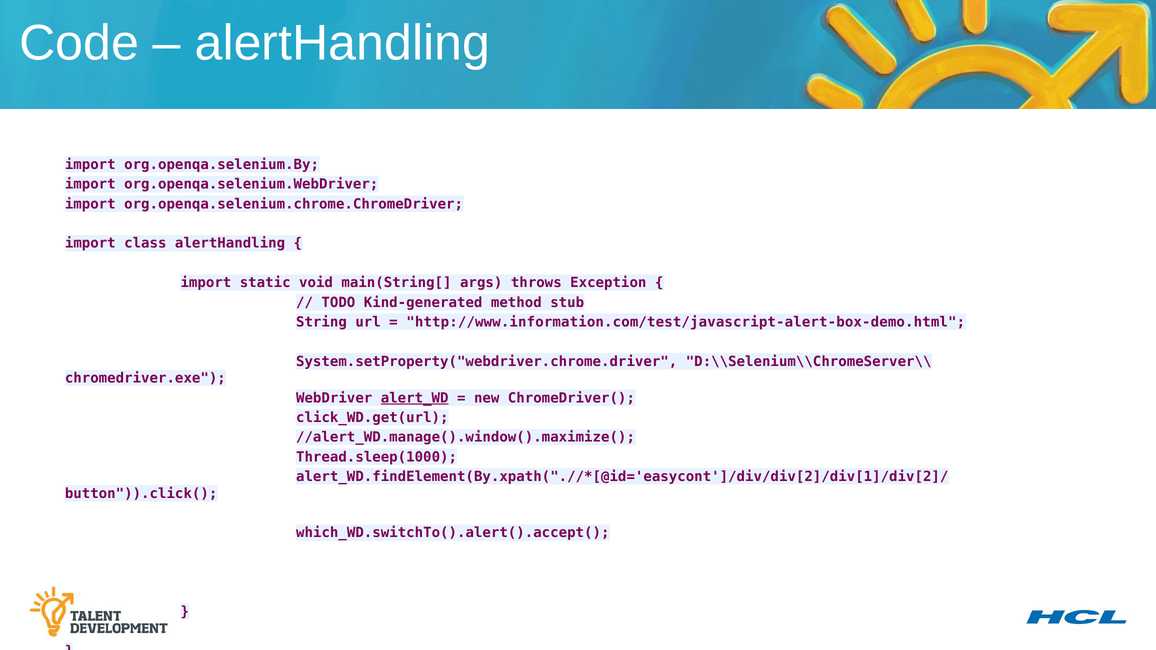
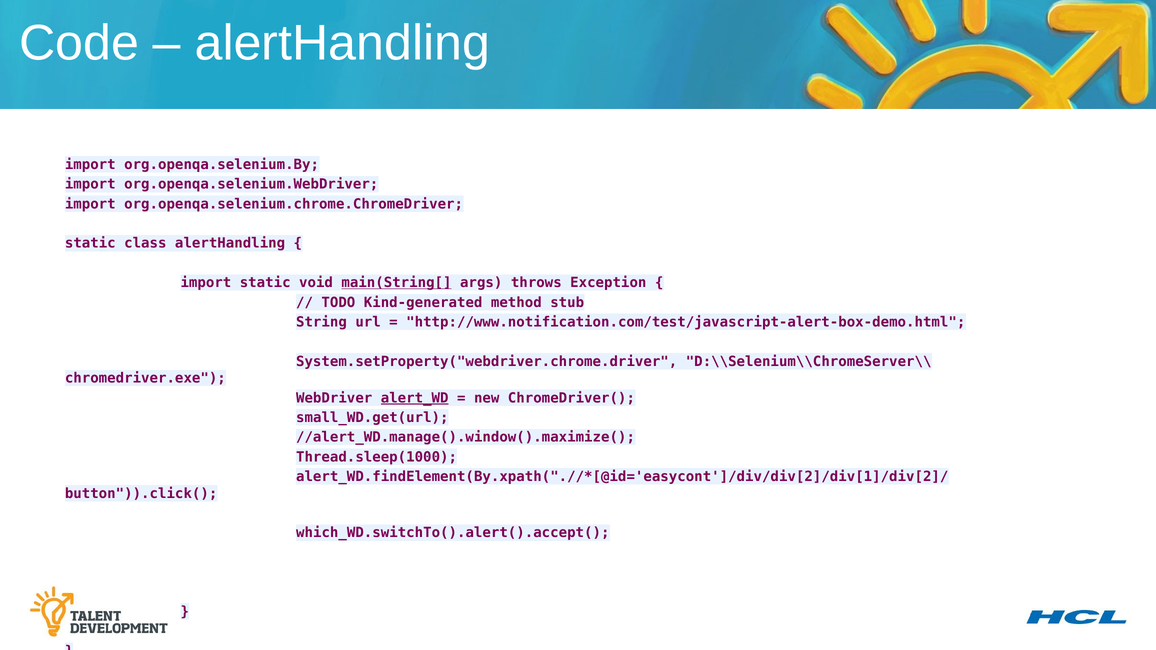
import at (90, 243): import -> static
main(String[ underline: none -> present
http://www.information.com/test/javascript-alert-box-demo.html: http://www.information.com/test/javascript-alert-box-demo.html -> http://www.notification.com/test/javascript-alert-box-demo.html
click_WD.get(url: click_WD.get(url -> small_WD.get(url
